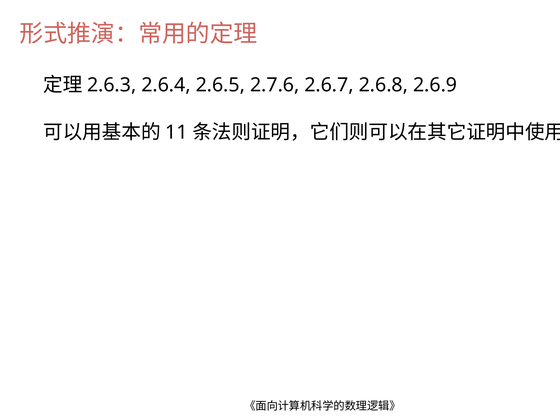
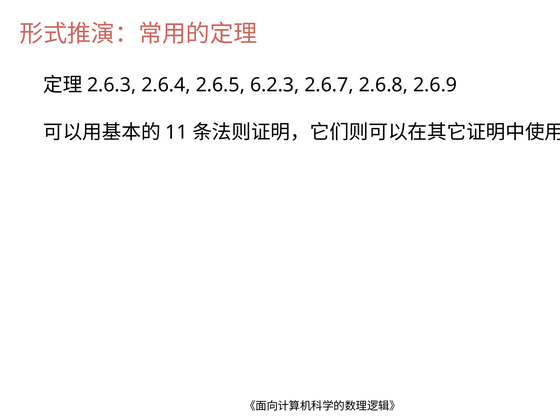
2.7.6: 2.7.6 -> 6.2.3
